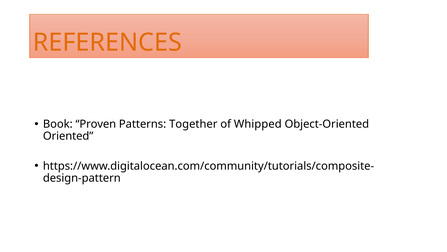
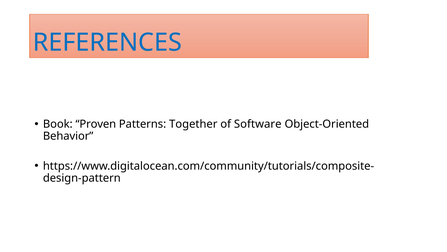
REFERENCES colour: orange -> blue
Whipped: Whipped -> Software
Oriented: Oriented -> Behavior
